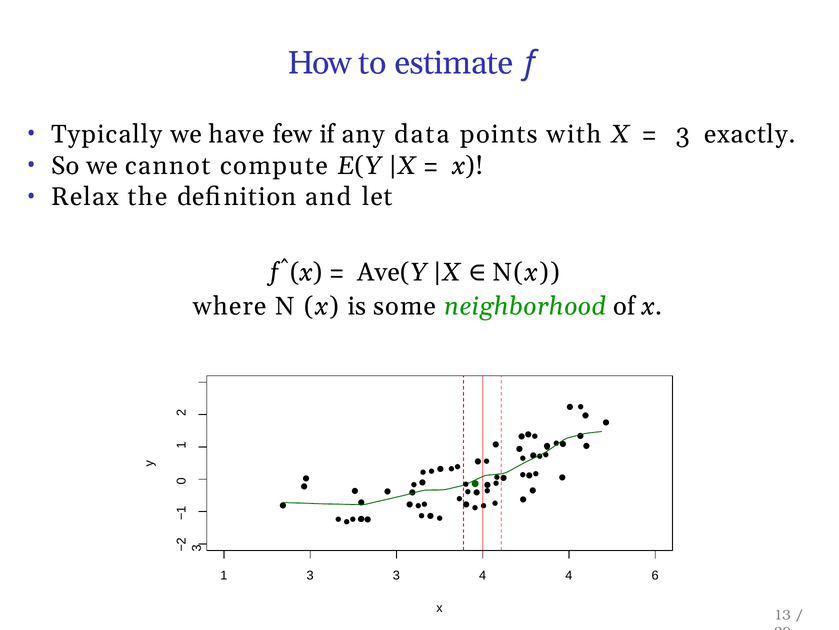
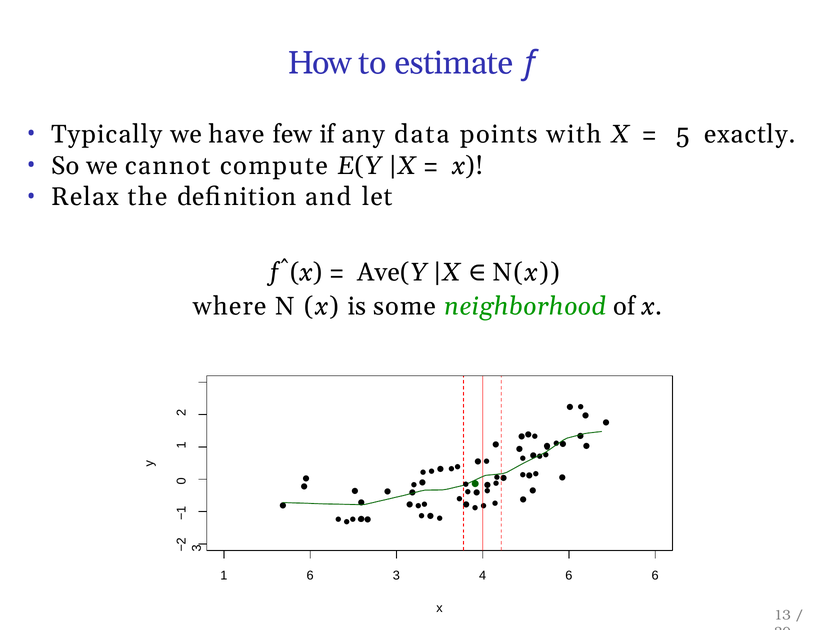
3 at (683, 134): 3 -> 5
1 3: 3 -> 6
4 4: 4 -> 6
